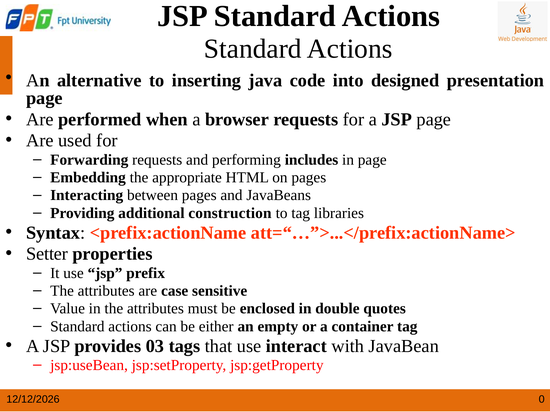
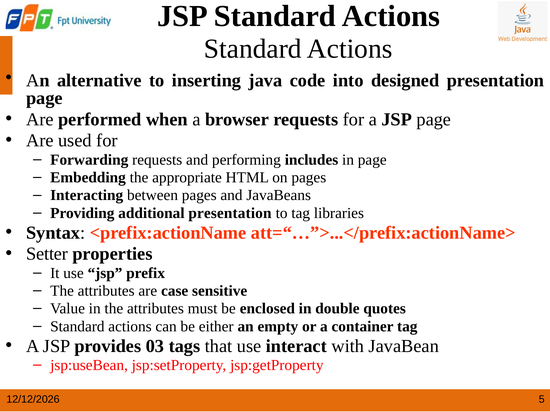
additional construction: construction -> presentation
0: 0 -> 5
